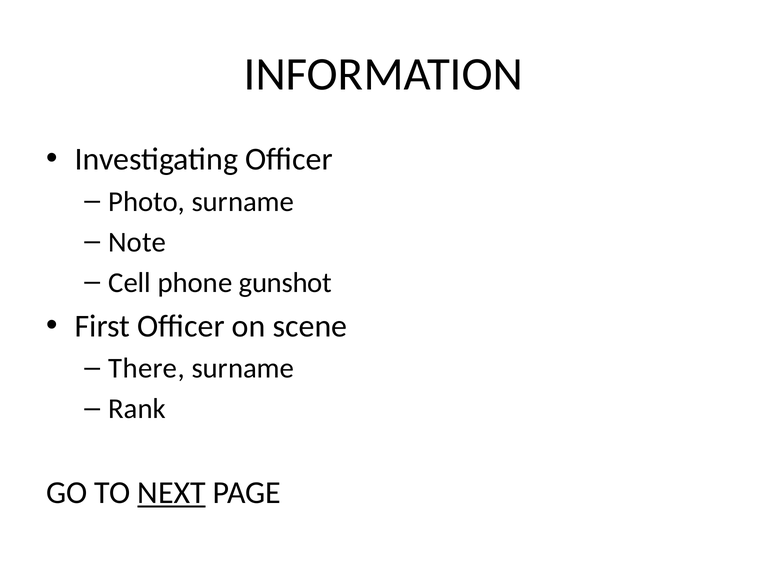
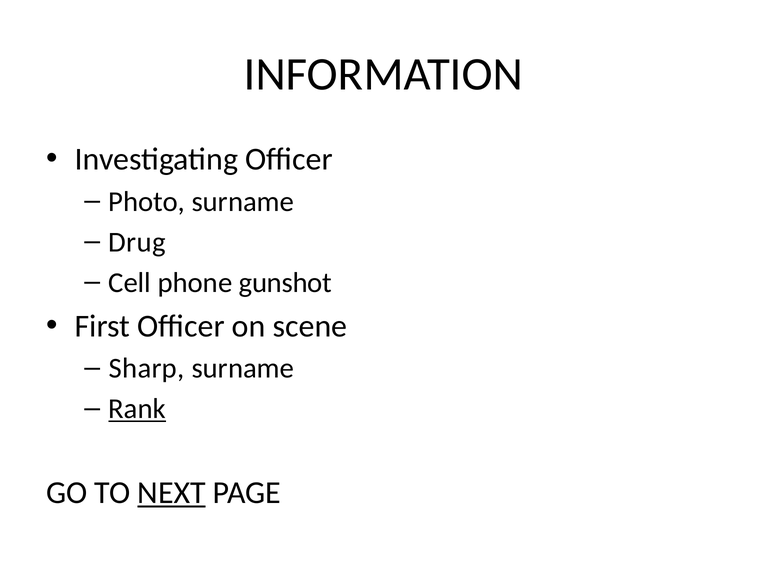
Note: Note -> Drug
There: There -> Sharp
Rank underline: none -> present
